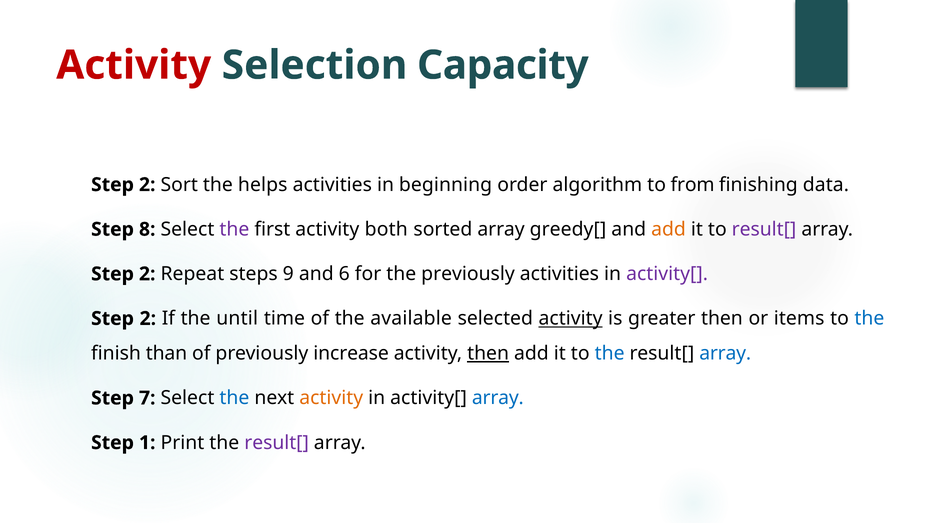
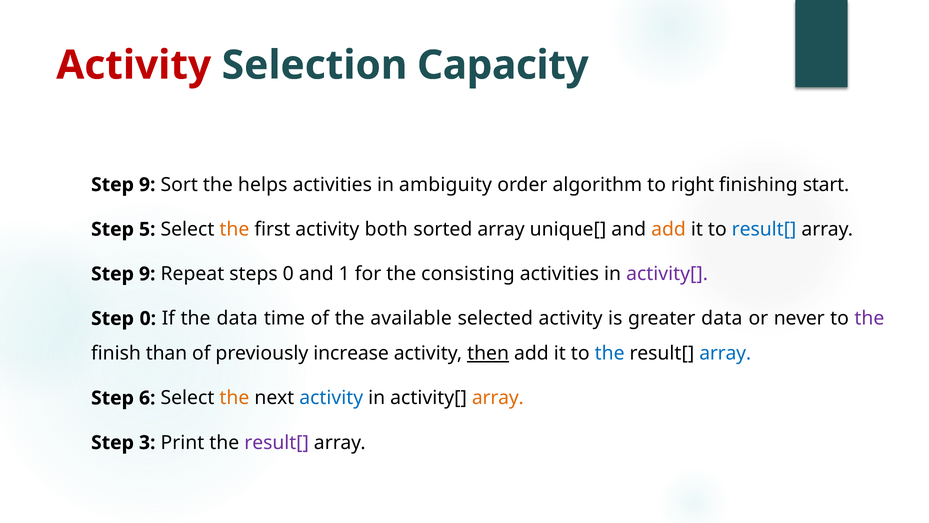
2 at (147, 185): 2 -> 9
beginning: beginning -> ambiguity
from: from -> right
data: data -> start
8: 8 -> 5
the at (234, 229) colour: purple -> orange
greedy[: greedy[ -> unique[
result[ at (764, 229) colour: purple -> blue
2 at (147, 274): 2 -> 9
steps 9: 9 -> 0
6: 6 -> 1
the previously: previously -> consisting
2 at (148, 318): 2 -> 0
the until: until -> data
activity at (571, 318) underline: present -> none
greater then: then -> data
items: items -> never
the at (869, 318) colour: blue -> purple
7: 7 -> 6
the at (234, 398) colour: blue -> orange
activity at (331, 398) colour: orange -> blue
array at (498, 398) colour: blue -> orange
1: 1 -> 3
